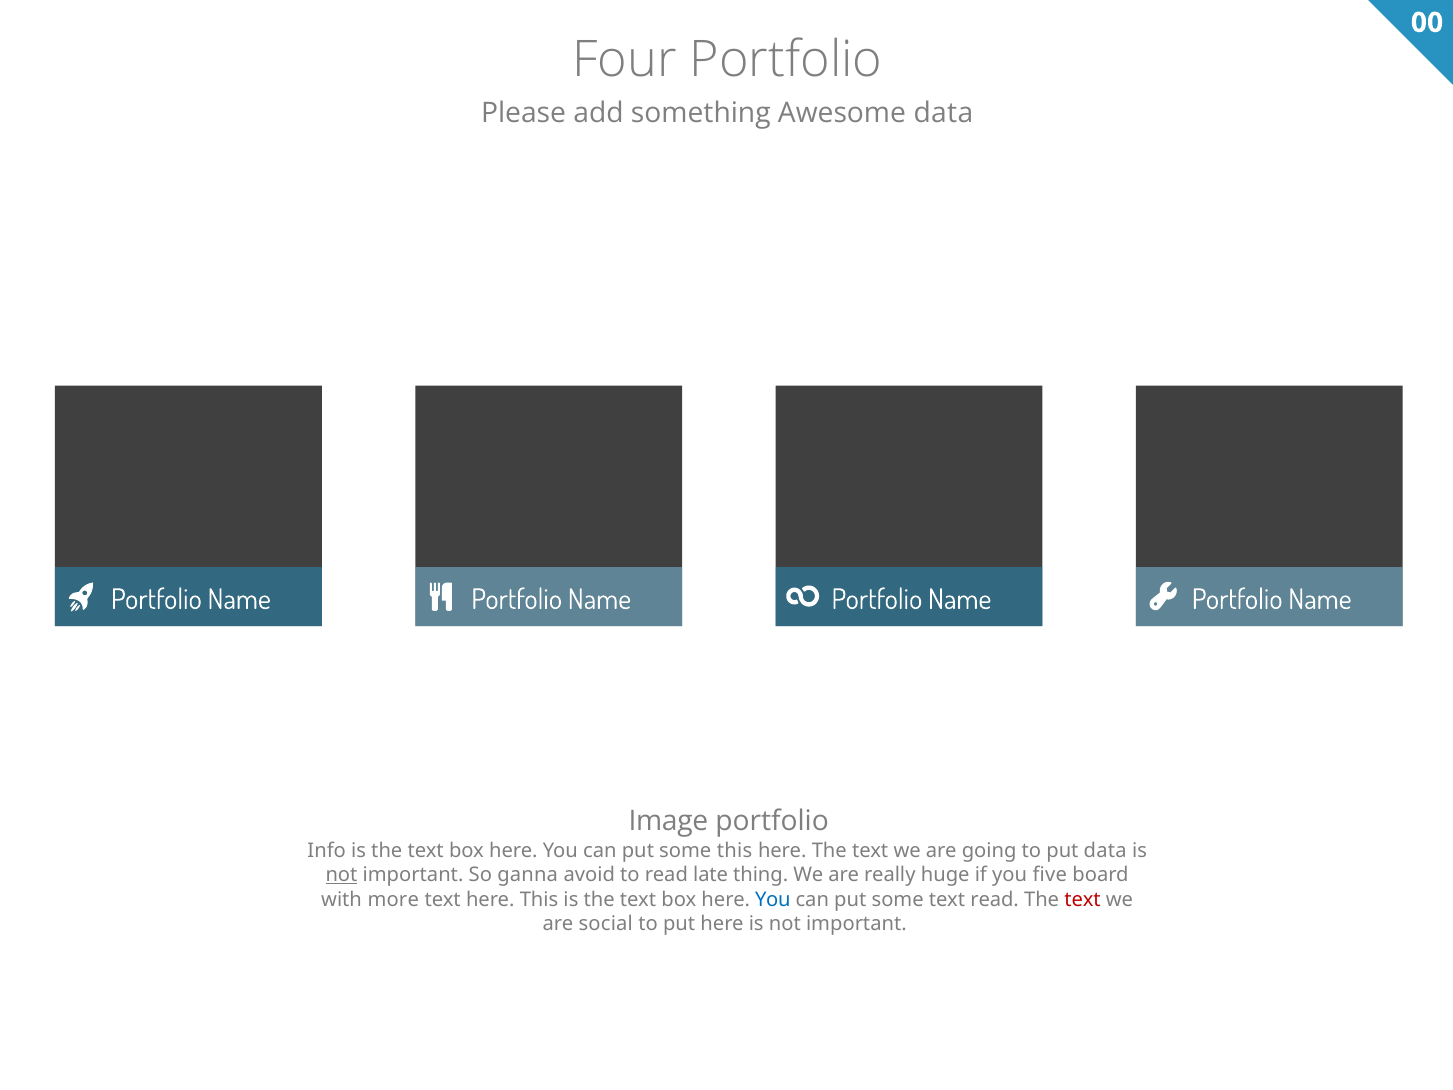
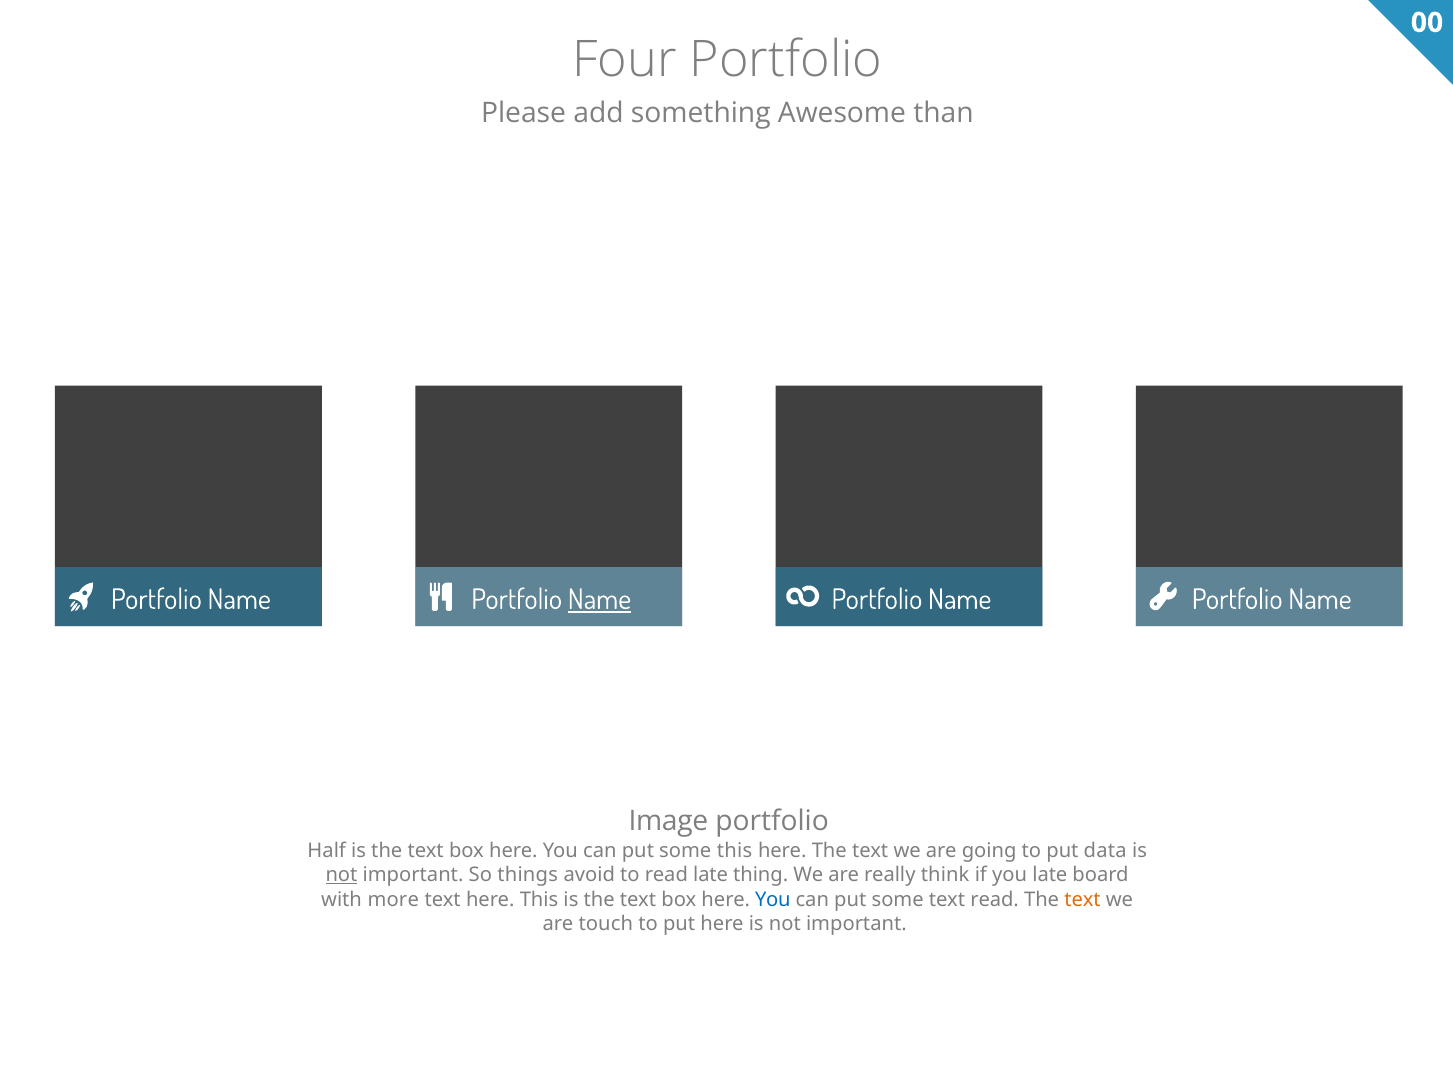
Awesome data: data -> than
Name at (599, 599) underline: none -> present
Info: Info -> Half
ganna: ganna -> things
huge: huge -> think
you five: five -> late
text at (1082, 899) colour: red -> orange
social: social -> touch
